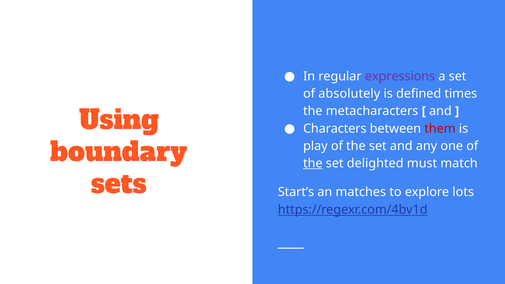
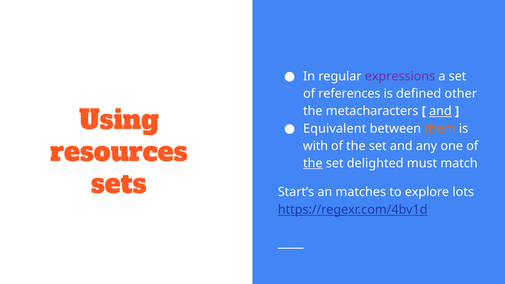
absolutely: absolutely -> references
times: times -> other
and at (440, 111) underline: none -> present
Characters: Characters -> Equivalent
them colour: red -> orange
play: play -> with
boundary: boundary -> resources
